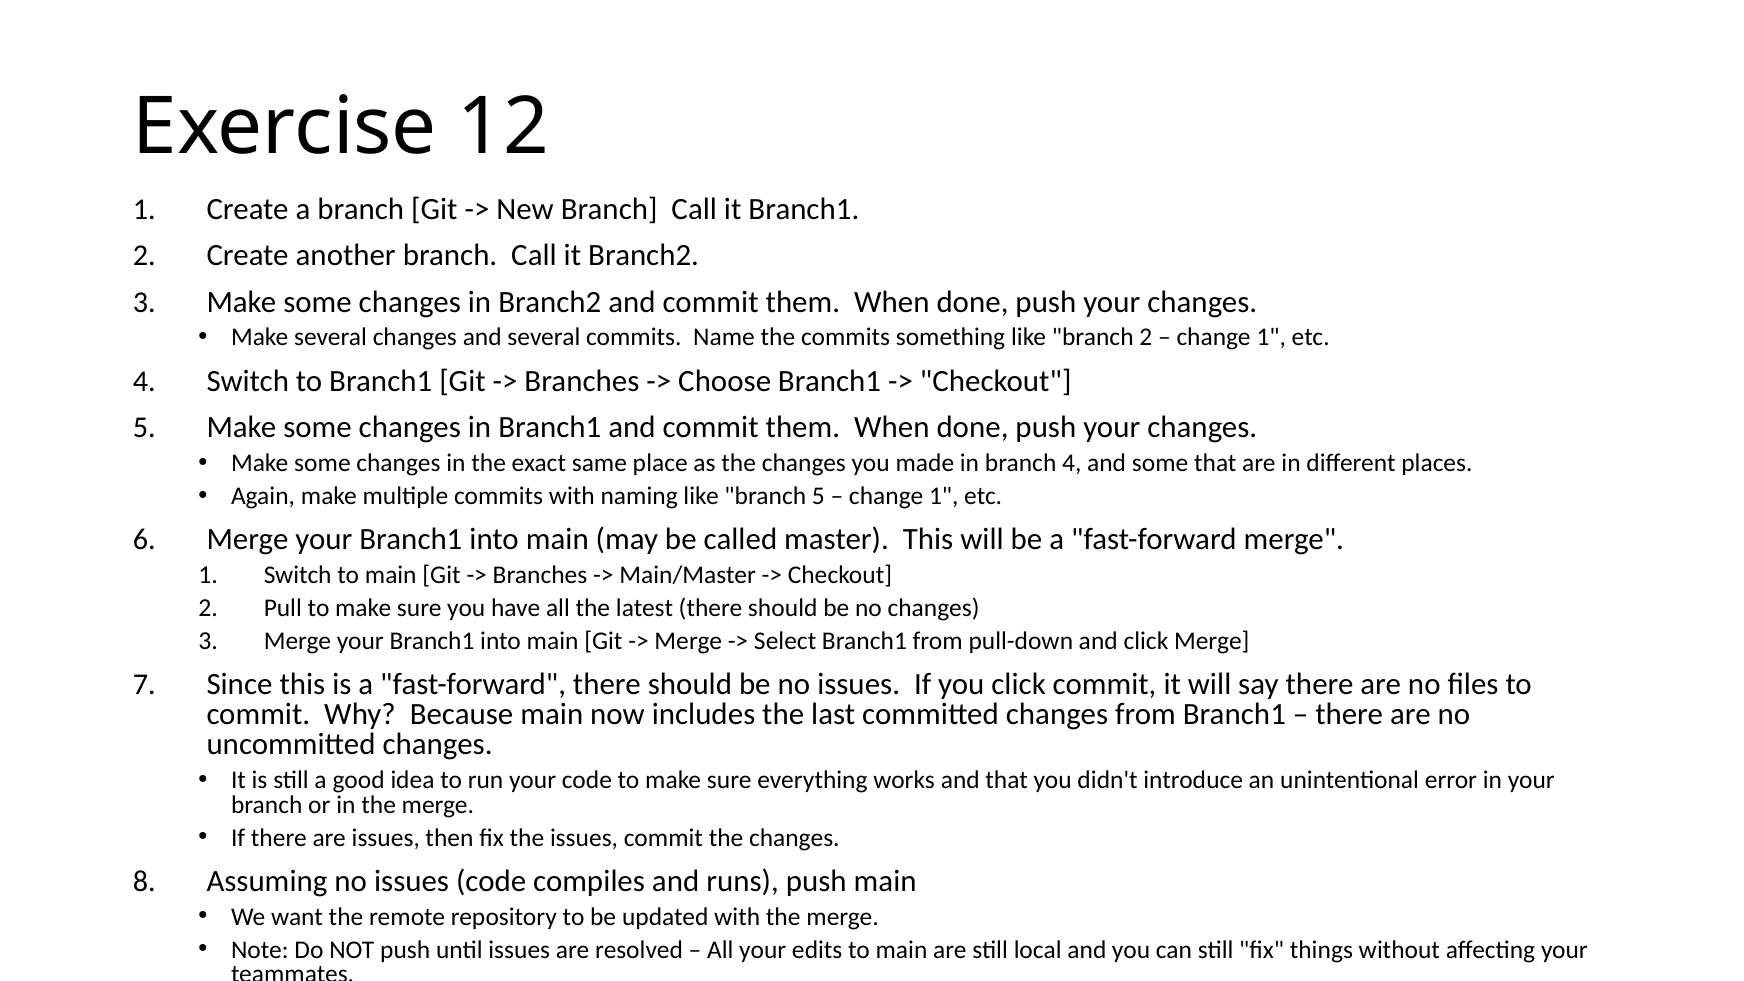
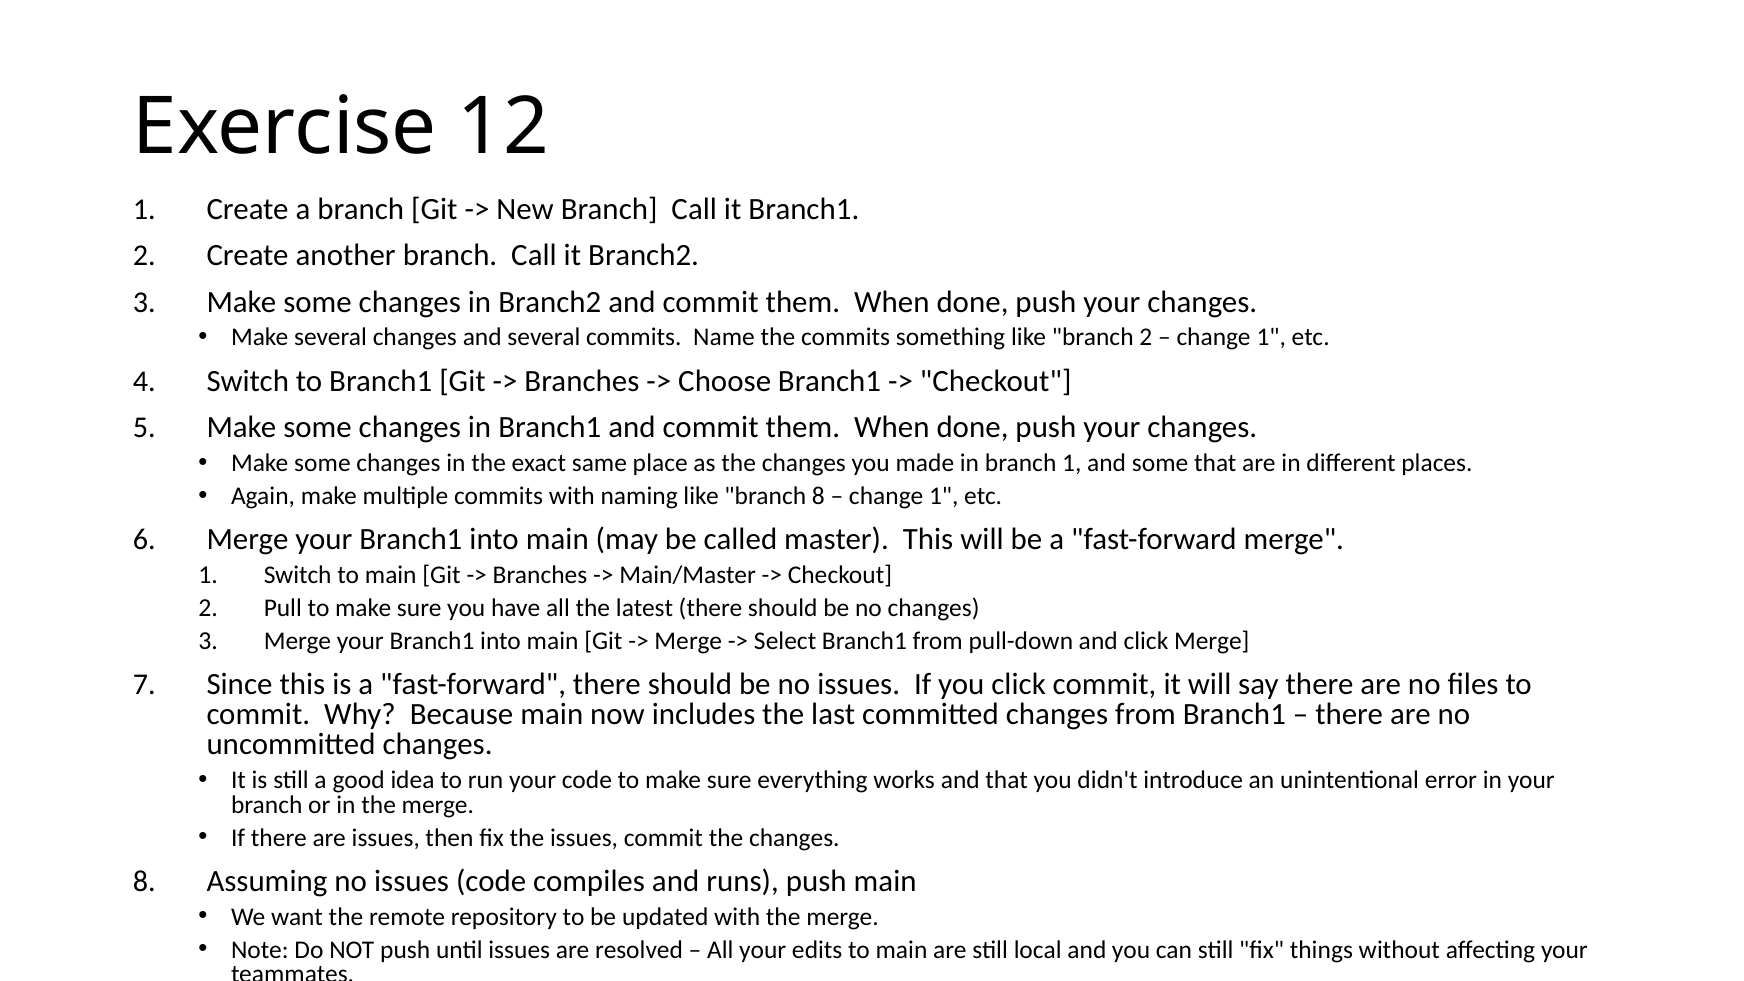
branch 4: 4 -> 1
branch 5: 5 -> 8
